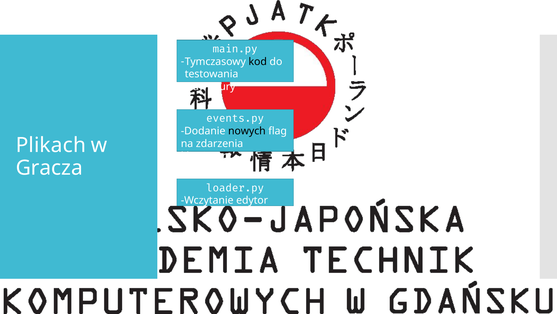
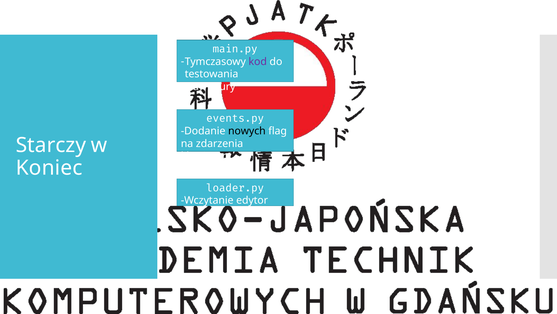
kod colour: black -> purple
Plikach: Plikach -> Starczy
Gracza: Gracza -> Koniec
